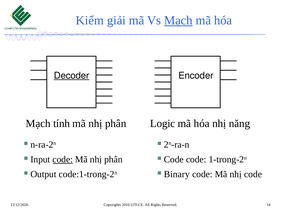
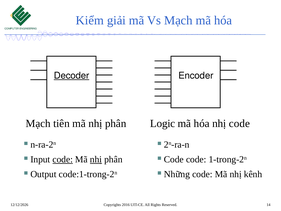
Mạch at (178, 20) underline: present -> none
tính: tính -> tiên
nhị năng: năng -> code
nhị at (96, 159) underline: none -> present
Binary: Binary -> Những
nhị code: code -> kênh
